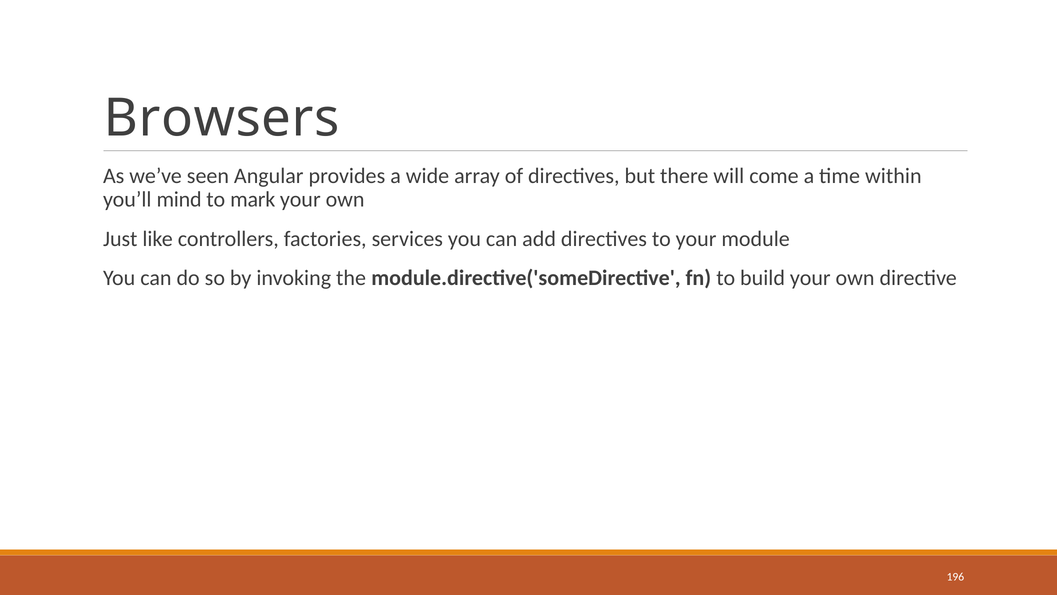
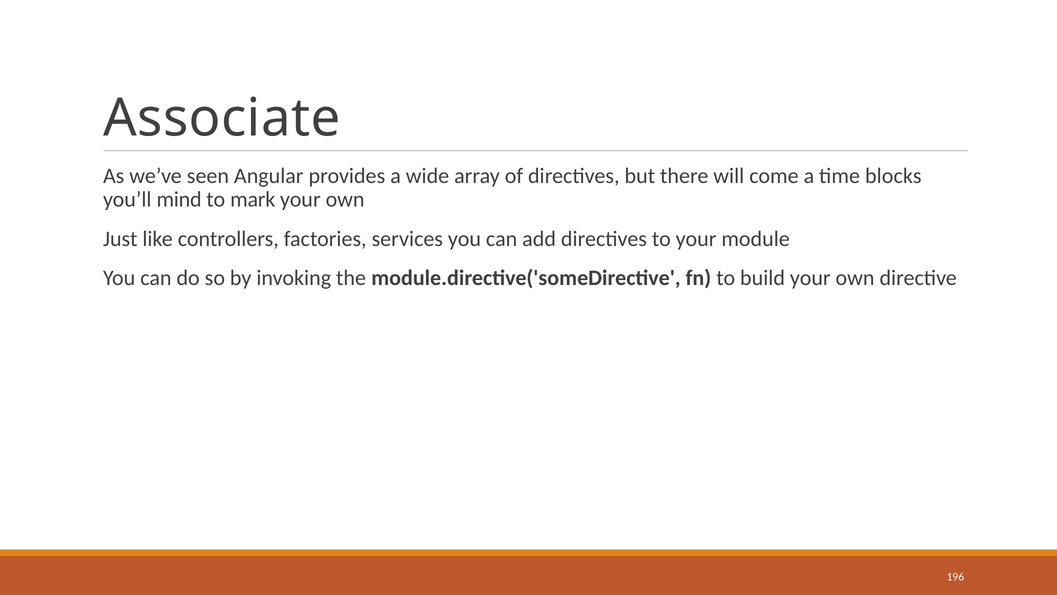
Browsers: Browsers -> Associate
within: within -> blocks
